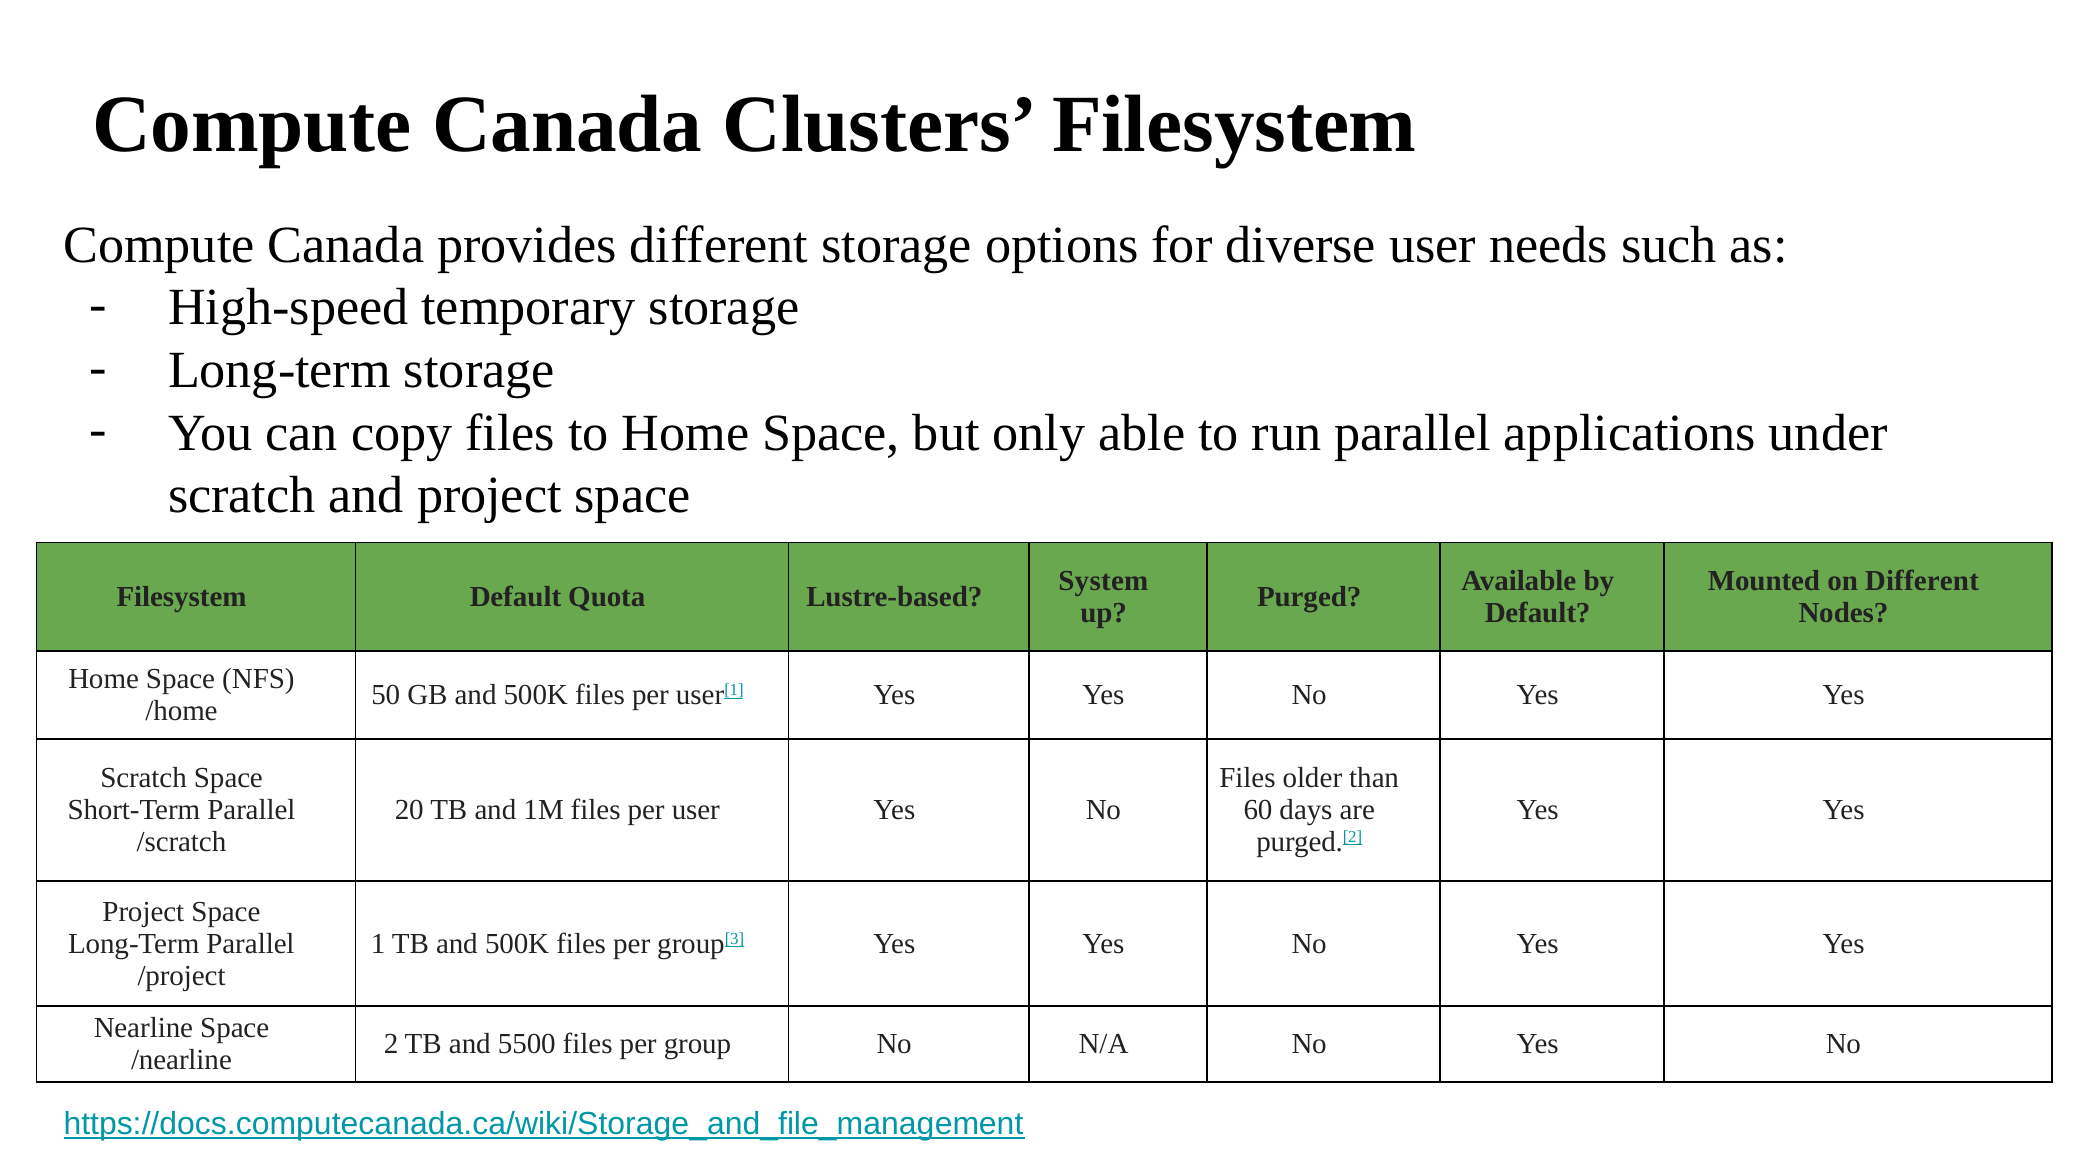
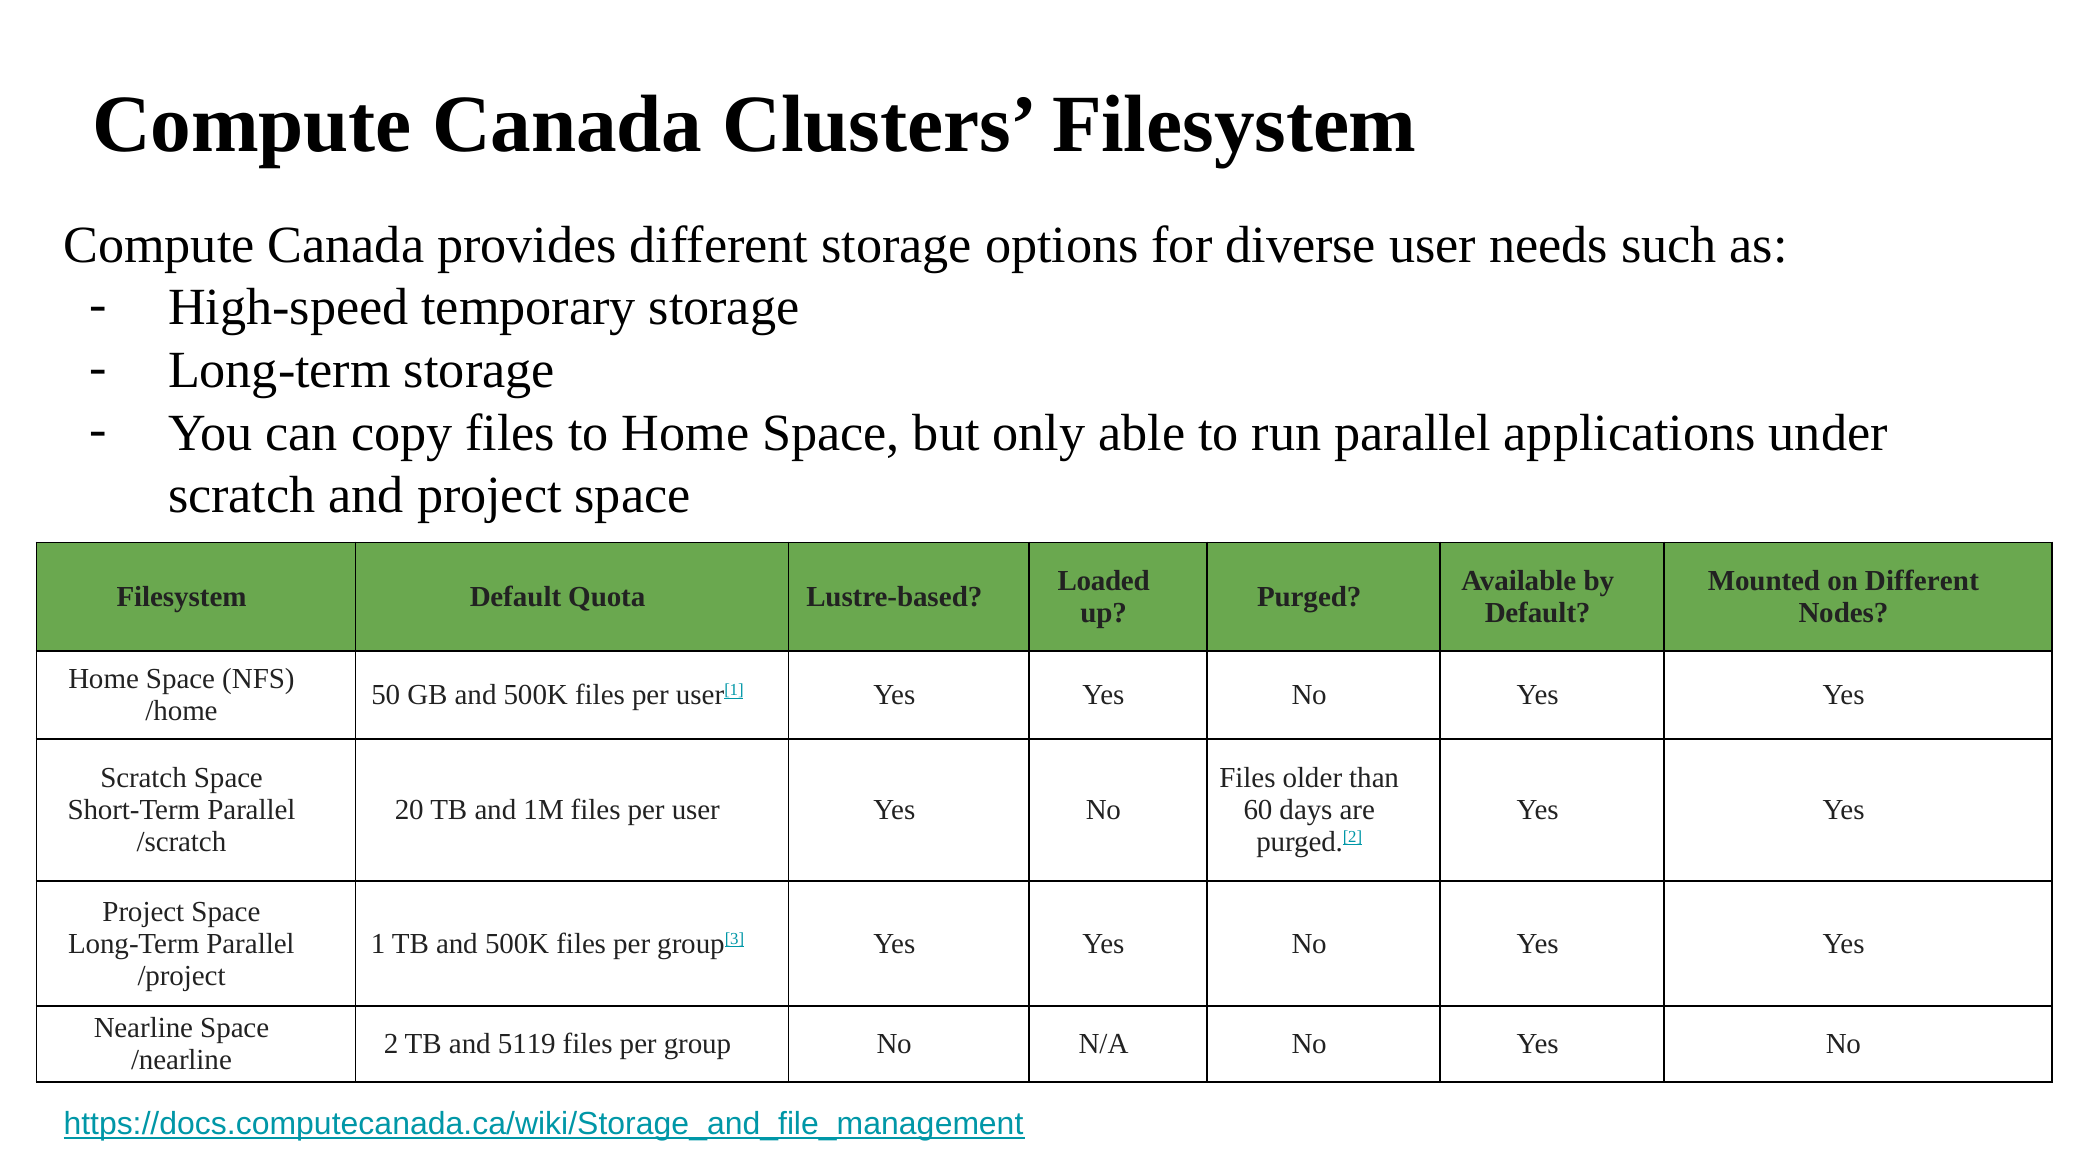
System: System -> Loaded
5500: 5500 -> 5119
